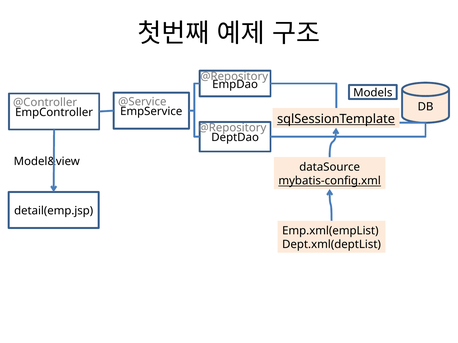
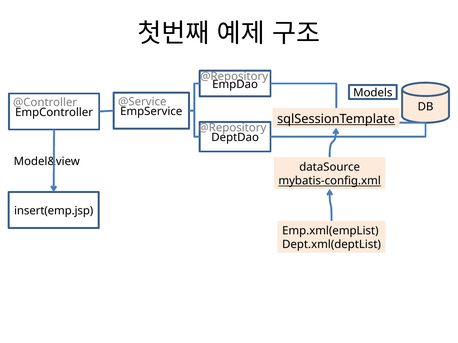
detail(emp.jsp: detail(emp.jsp -> insert(emp.jsp
